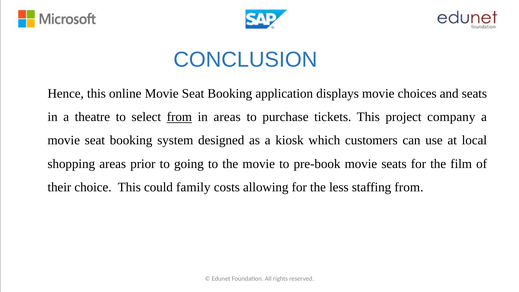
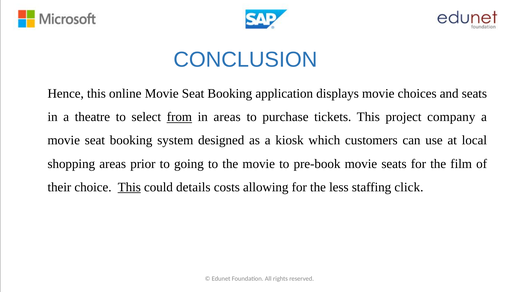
This at (129, 187) underline: none -> present
family: family -> details
staffing from: from -> click
